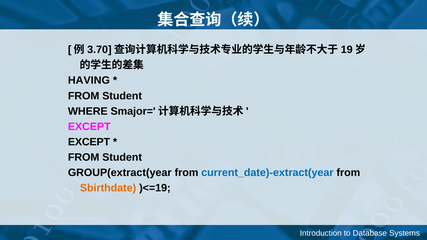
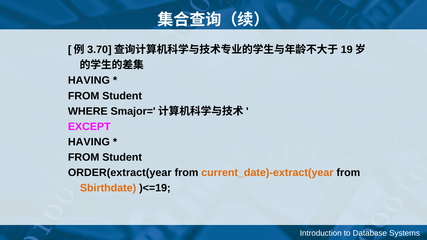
EXCEPT at (89, 142): EXCEPT -> HAVING
GROUP(extract(year: GROUP(extract(year -> ORDER(extract(year
current_date)-extract(year colour: blue -> orange
